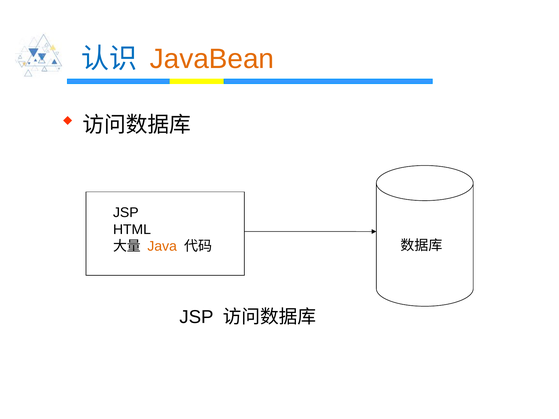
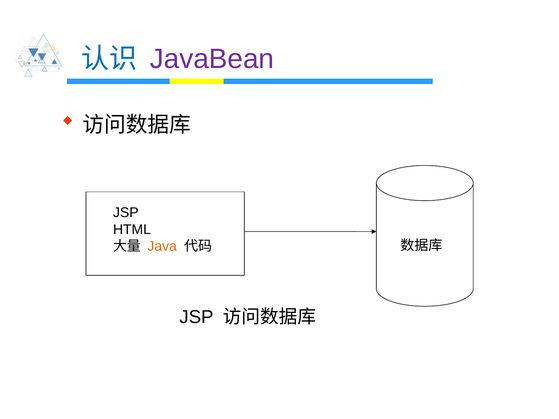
JavaBean colour: orange -> purple
